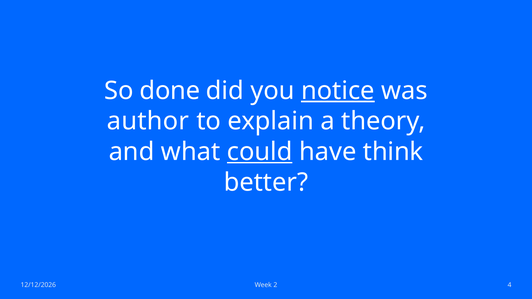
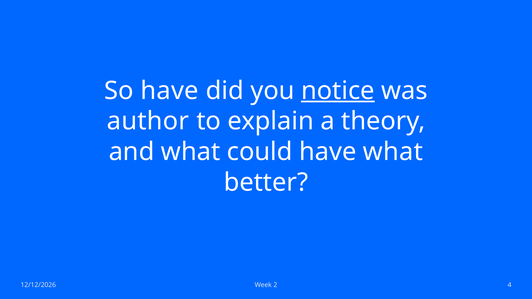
So done: done -> have
could underline: present -> none
have think: think -> what
